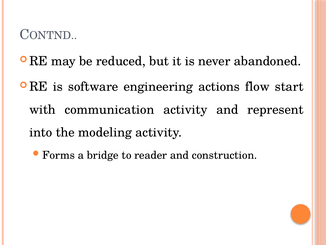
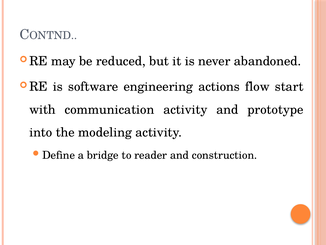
represent: represent -> prototype
Forms: Forms -> Define
